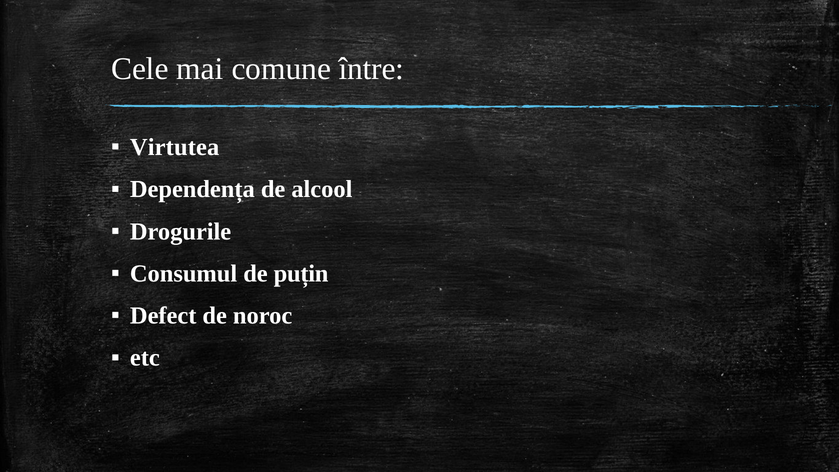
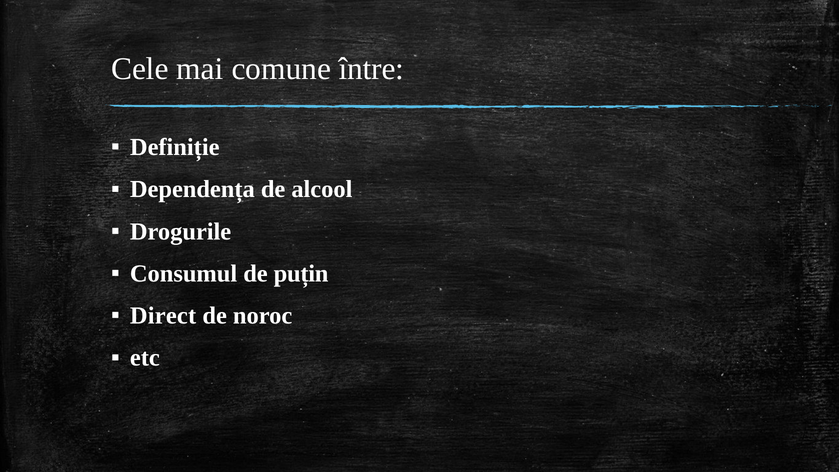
Virtutea: Virtutea -> Definiție
Defect: Defect -> Direct
